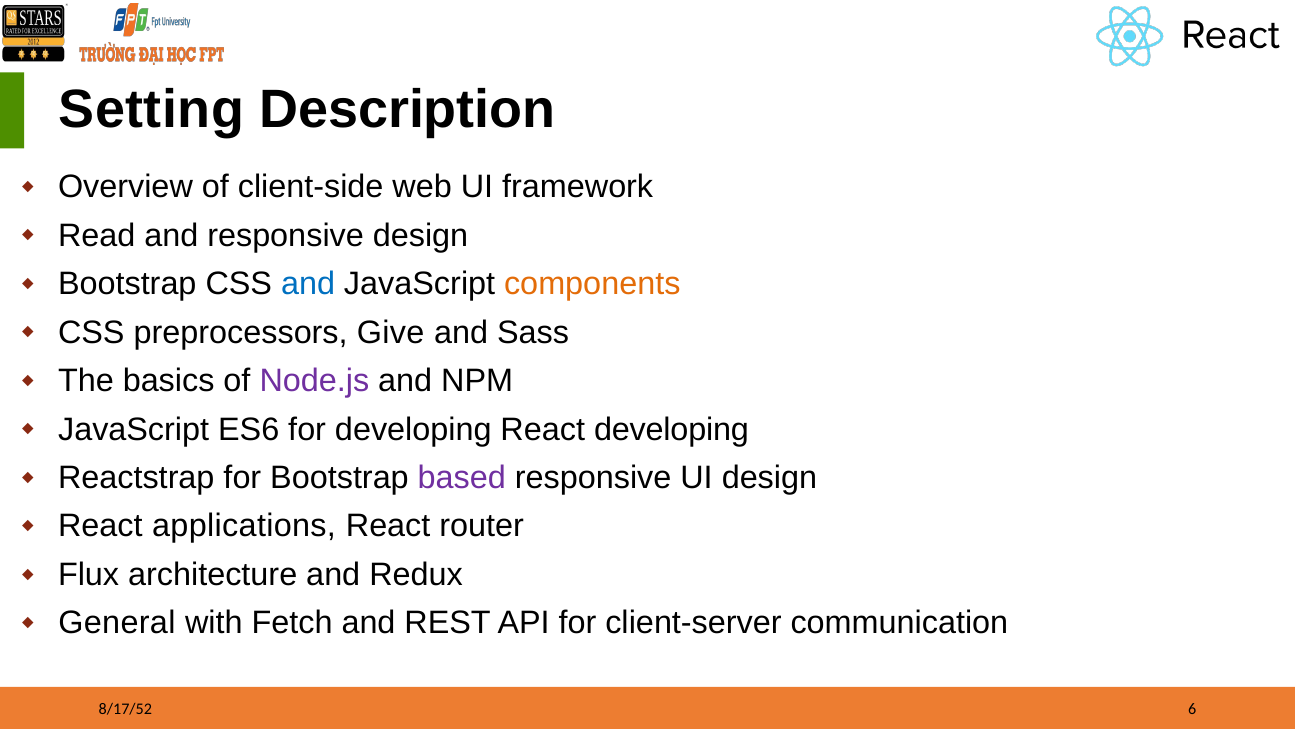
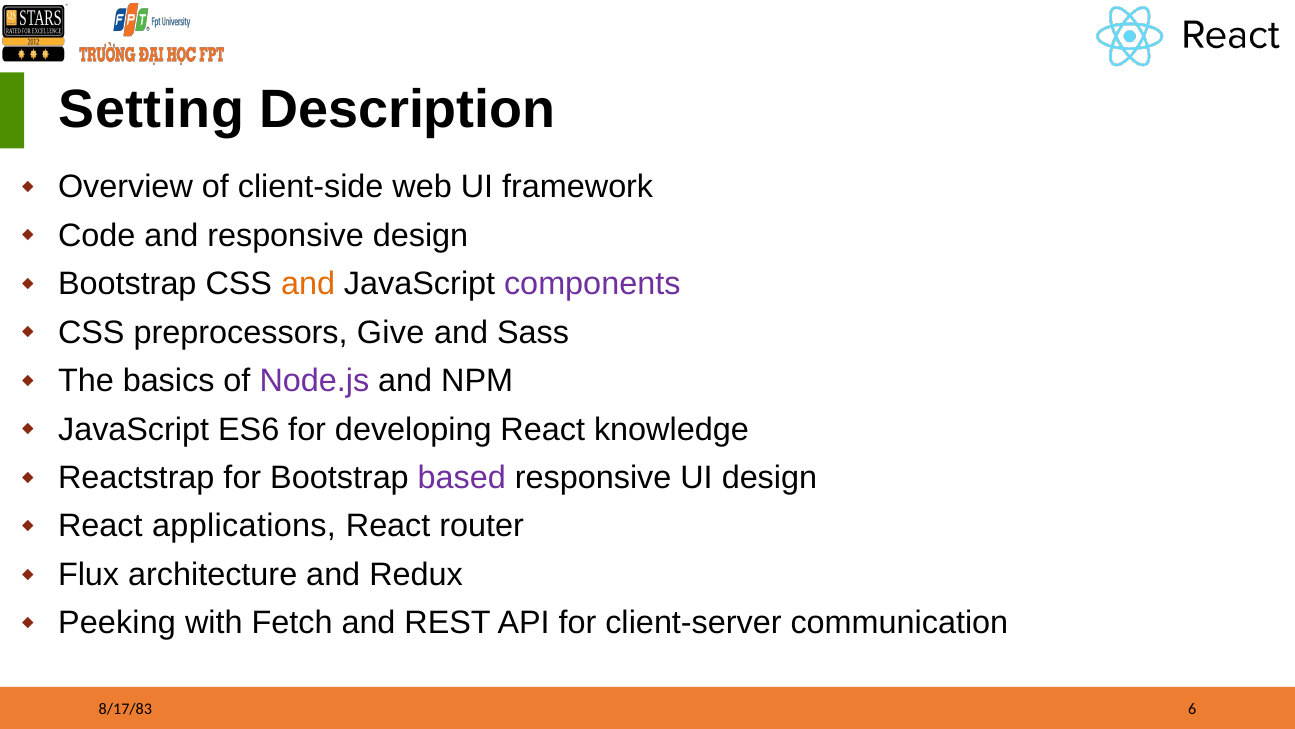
Read: Read -> Code
and at (308, 284) colour: blue -> orange
components colour: orange -> purple
React developing: developing -> knowledge
General: General -> Peeking
8/17/52: 8/17/52 -> 8/17/83
